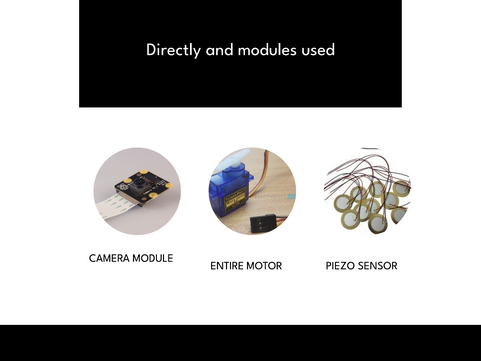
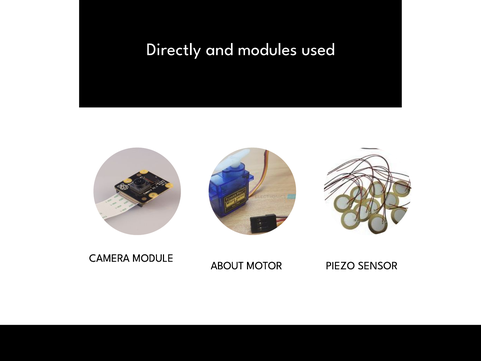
ENTIRE: ENTIRE -> ABOUT
